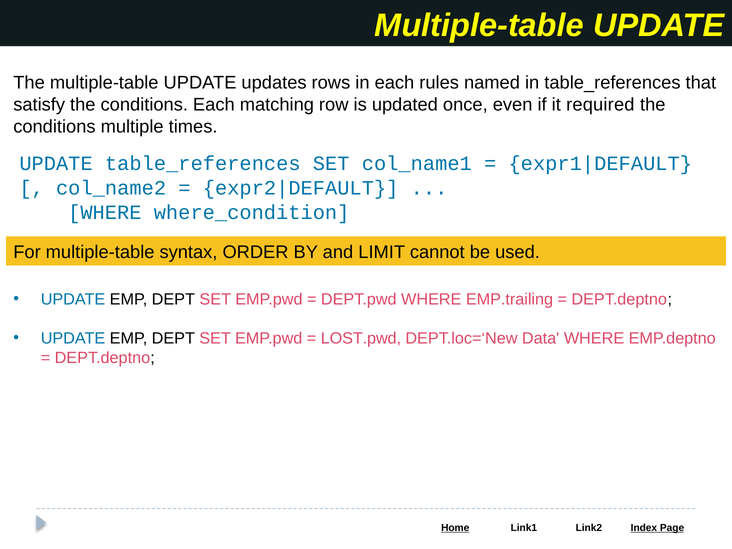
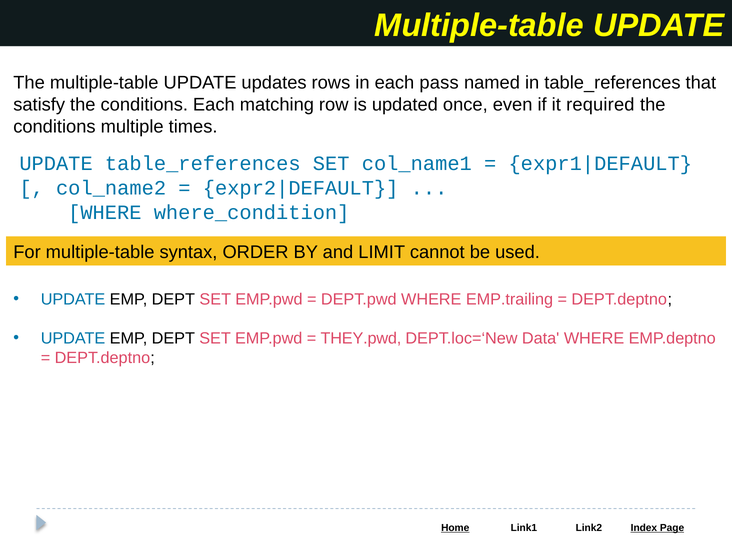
rules: rules -> pass
LOST.pwd: LOST.pwd -> THEY.pwd
